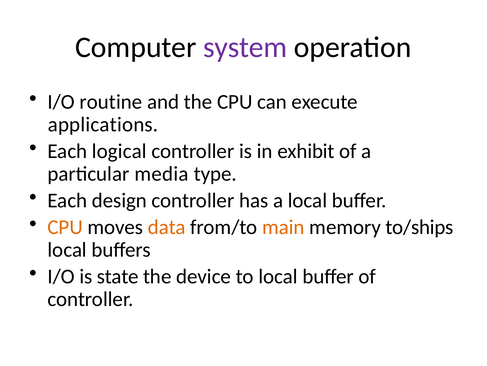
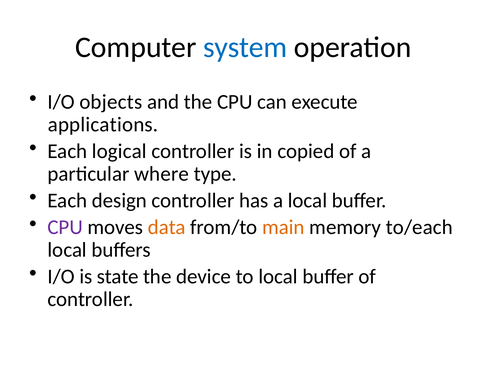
system colour: purple -> blue
routine: routine -> objects
exhibit: exhibit -> copied
media: media -> where
CPU at (65, 227) colour: orange -> purple
to/ships: to/ships -> to/each
